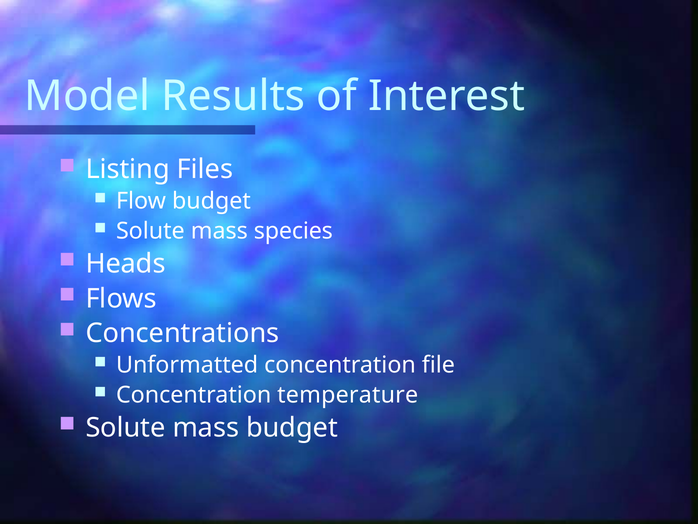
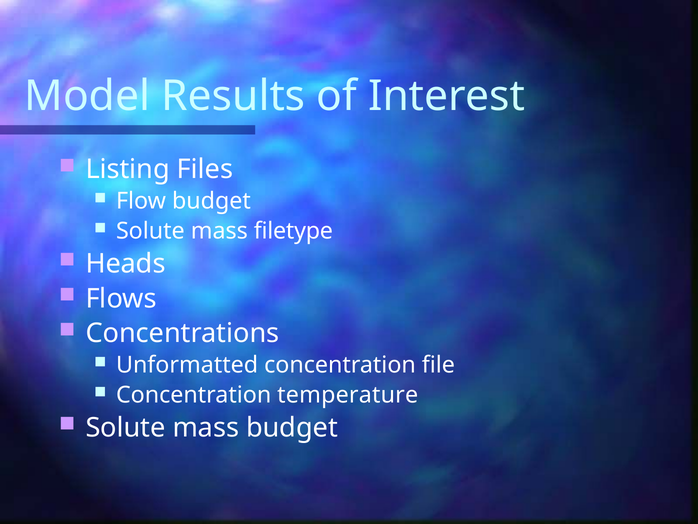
species: species -> filetype
